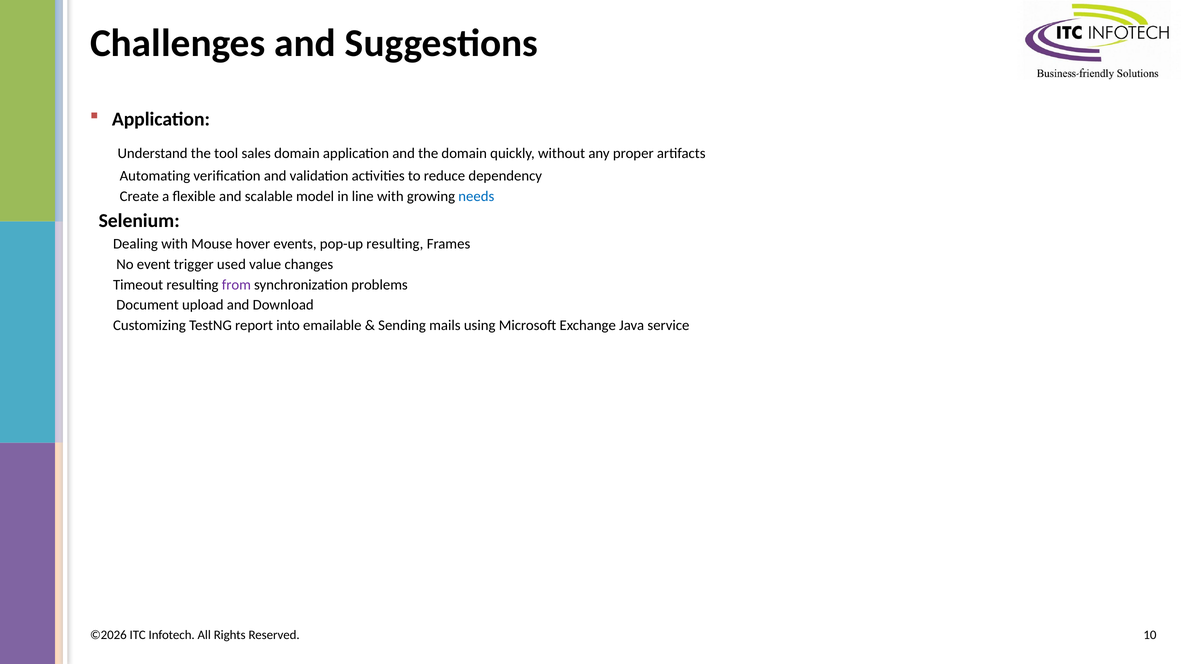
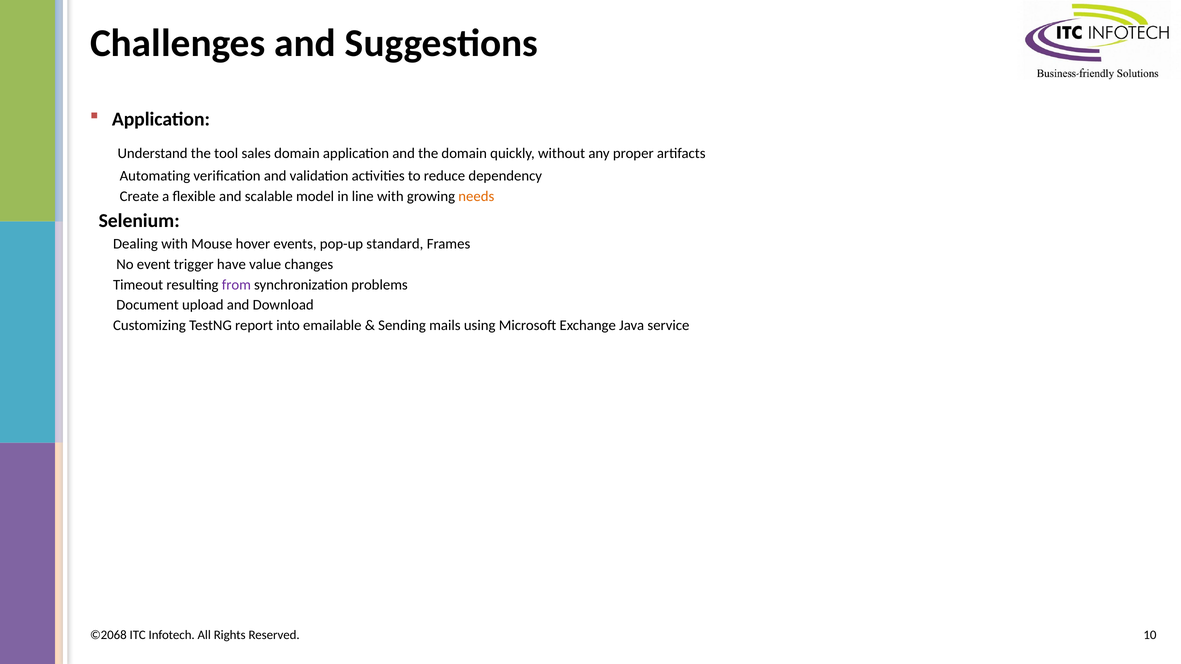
needs colour: blue -> orange
pop-up resulting: resulting -> standard
used: used -> have
©2026: ©2026 -> ©2068
